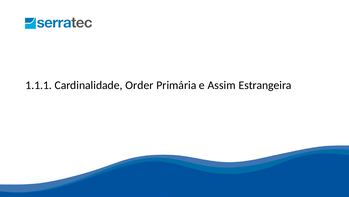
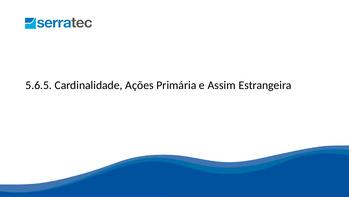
1.1.1: 1.1.1 -> 5.6.5
Order: Order -> Ações
